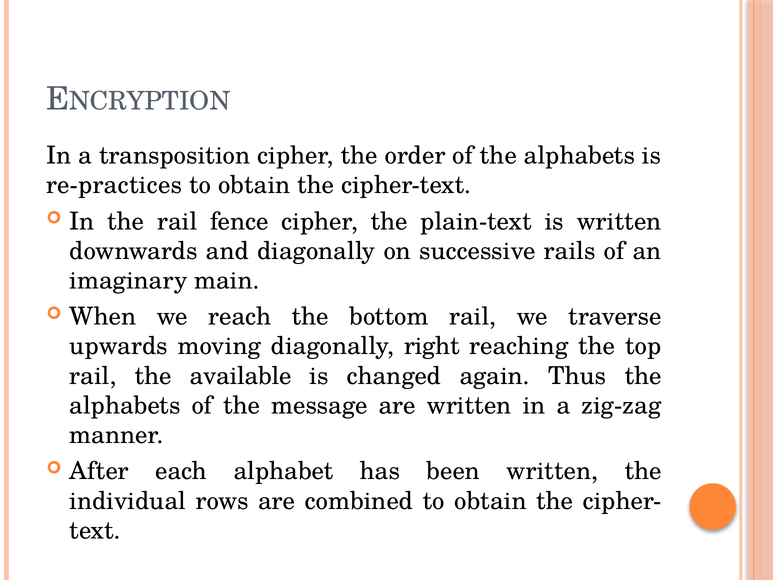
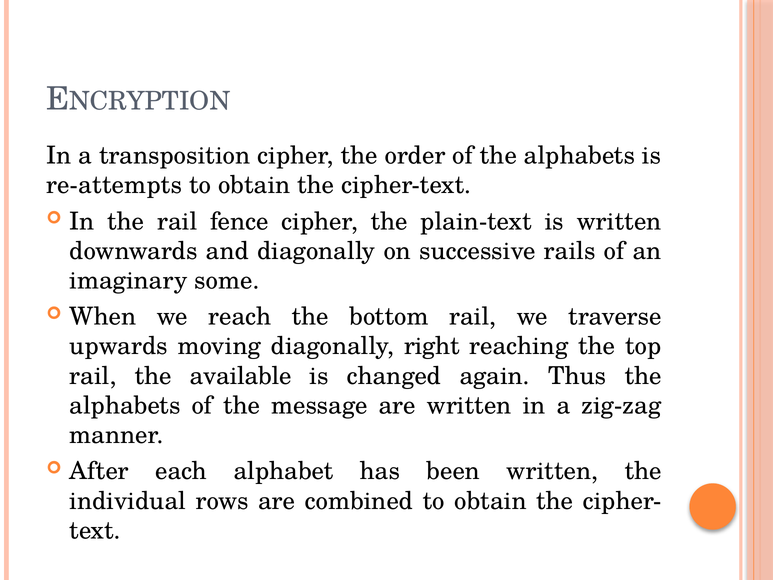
re-practices: re-practices -> re-attempts
main: main -> some
